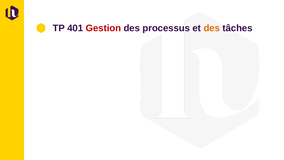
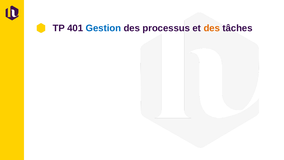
Gestion colour: red -> blue
